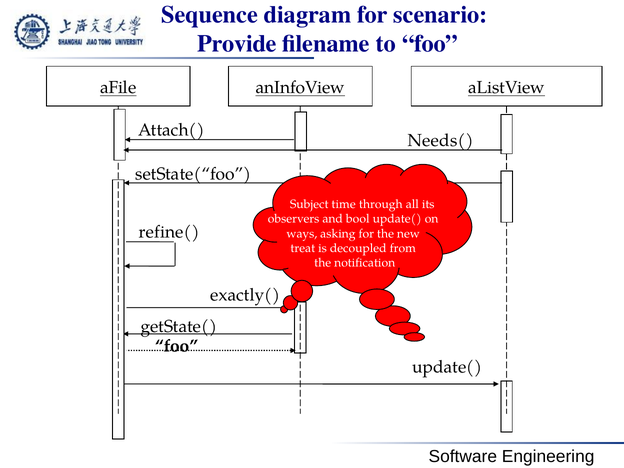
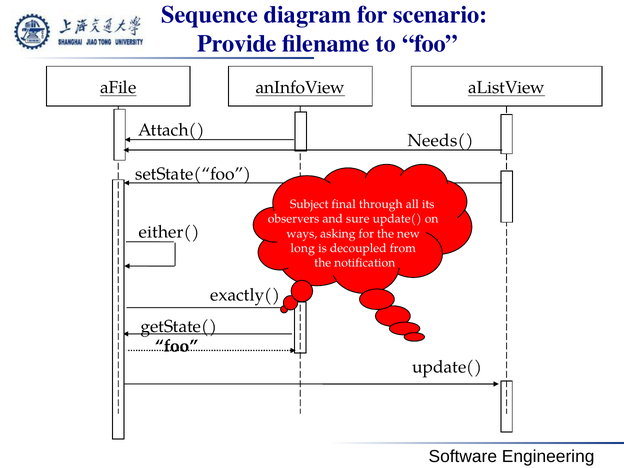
time: time -> final
bool: bool -> sure
refine(: refine( -> either(
treat: treat -> long
